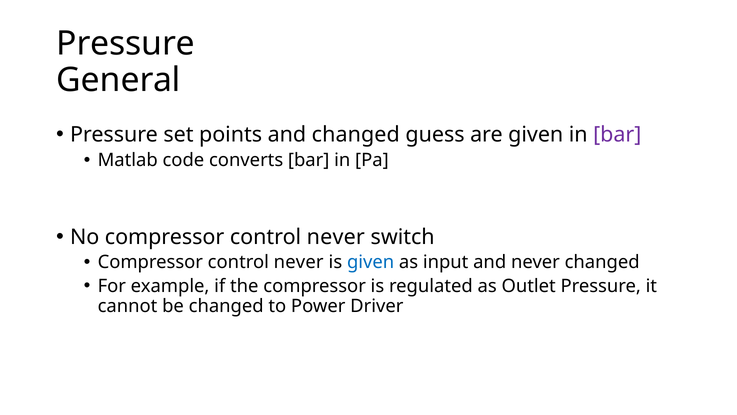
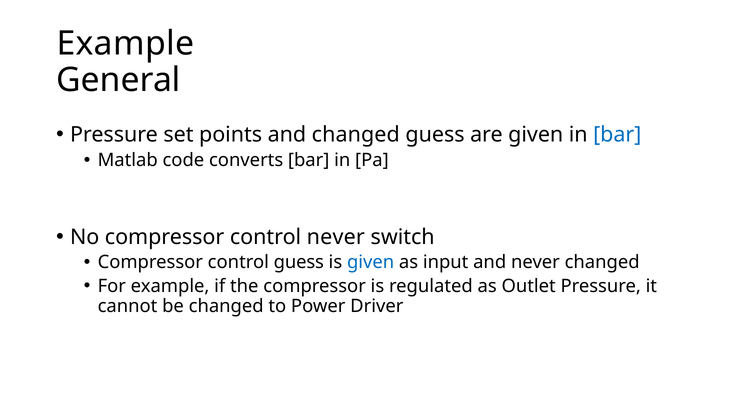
Pressure at (126, 44): Pressure -> Example
bar at (617, 135) colour: purple -> blue
never at (299, 262): never -> guess
